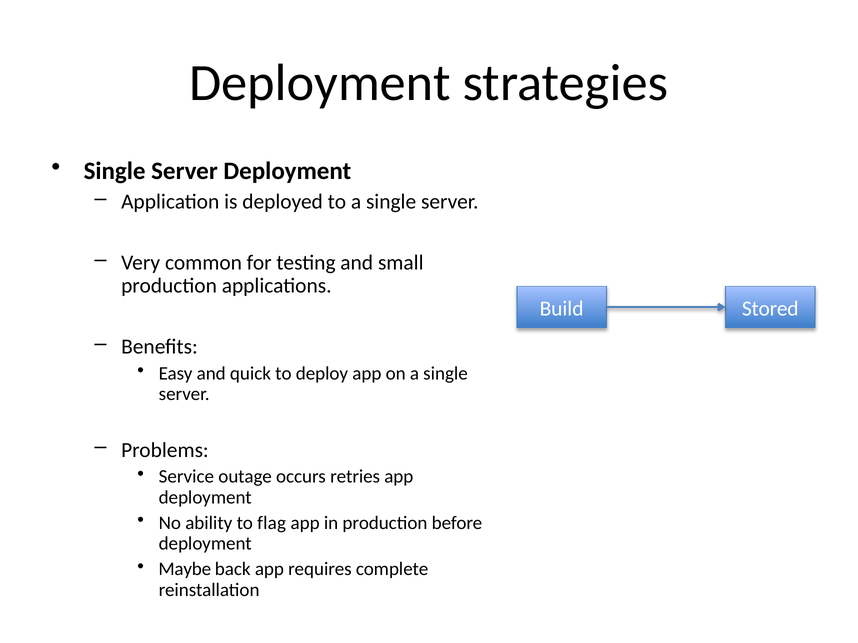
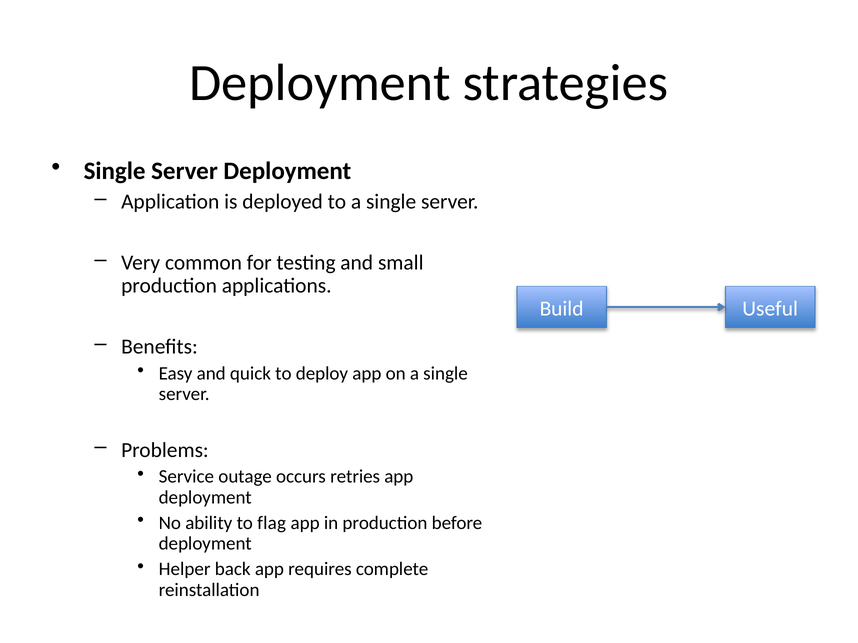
Stored: Stored -> Useful
Maybe: Maybe -> Helper
